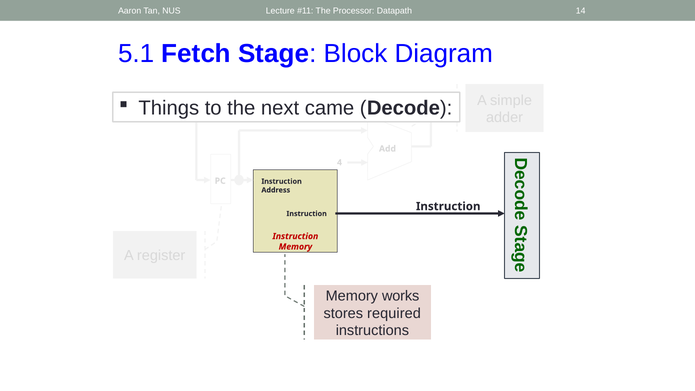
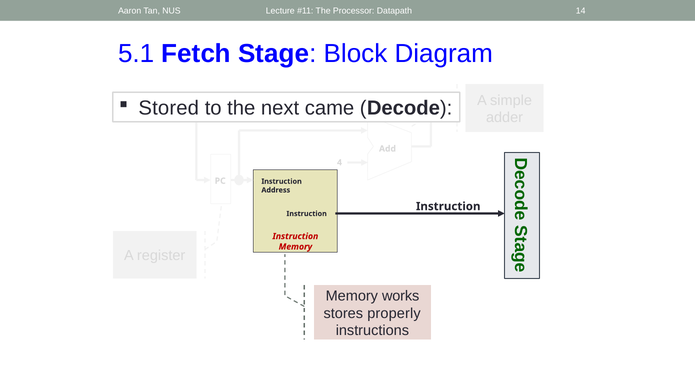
Things: Things -> Stored
required: required -> properly
